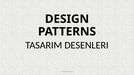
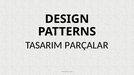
DESENLERI: DESENLERI -> PARÇALAR
